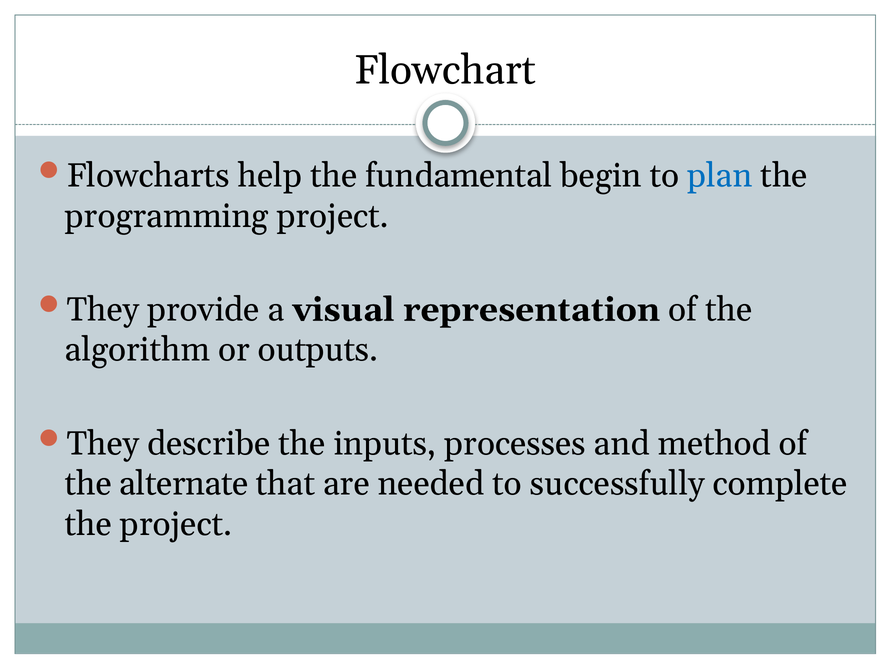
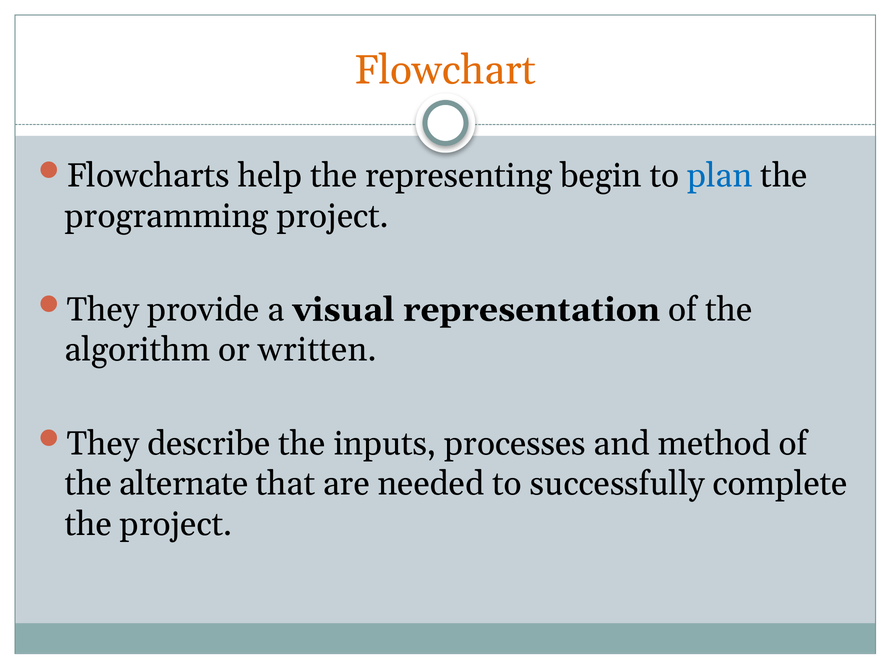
Flowchart colour: black -> orange
fundamental: fundamental -> representing
outputs: outputs -> written
